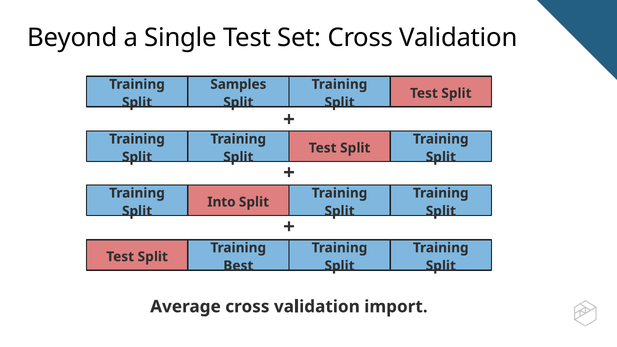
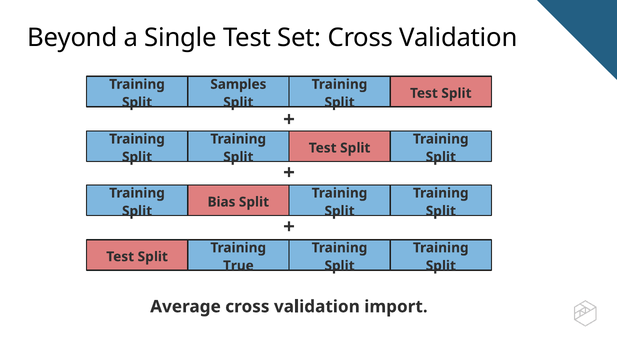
Into: Into -> Bias
Best: Best -> True
